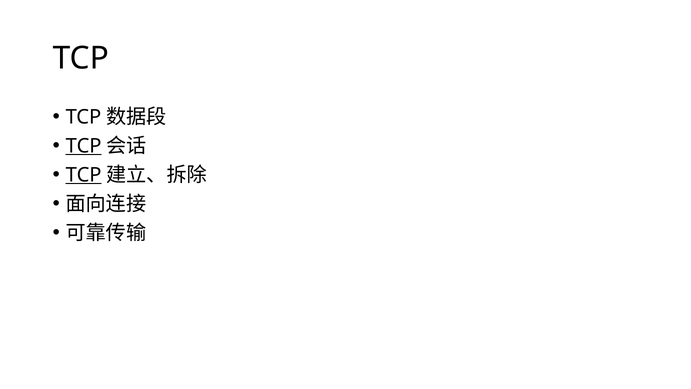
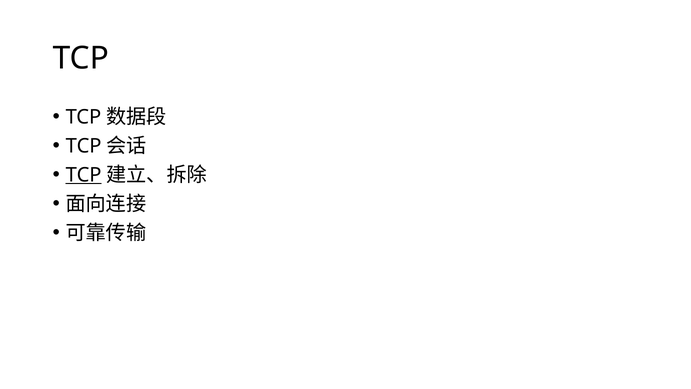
TCP at (84, 146) underline: present -> none
